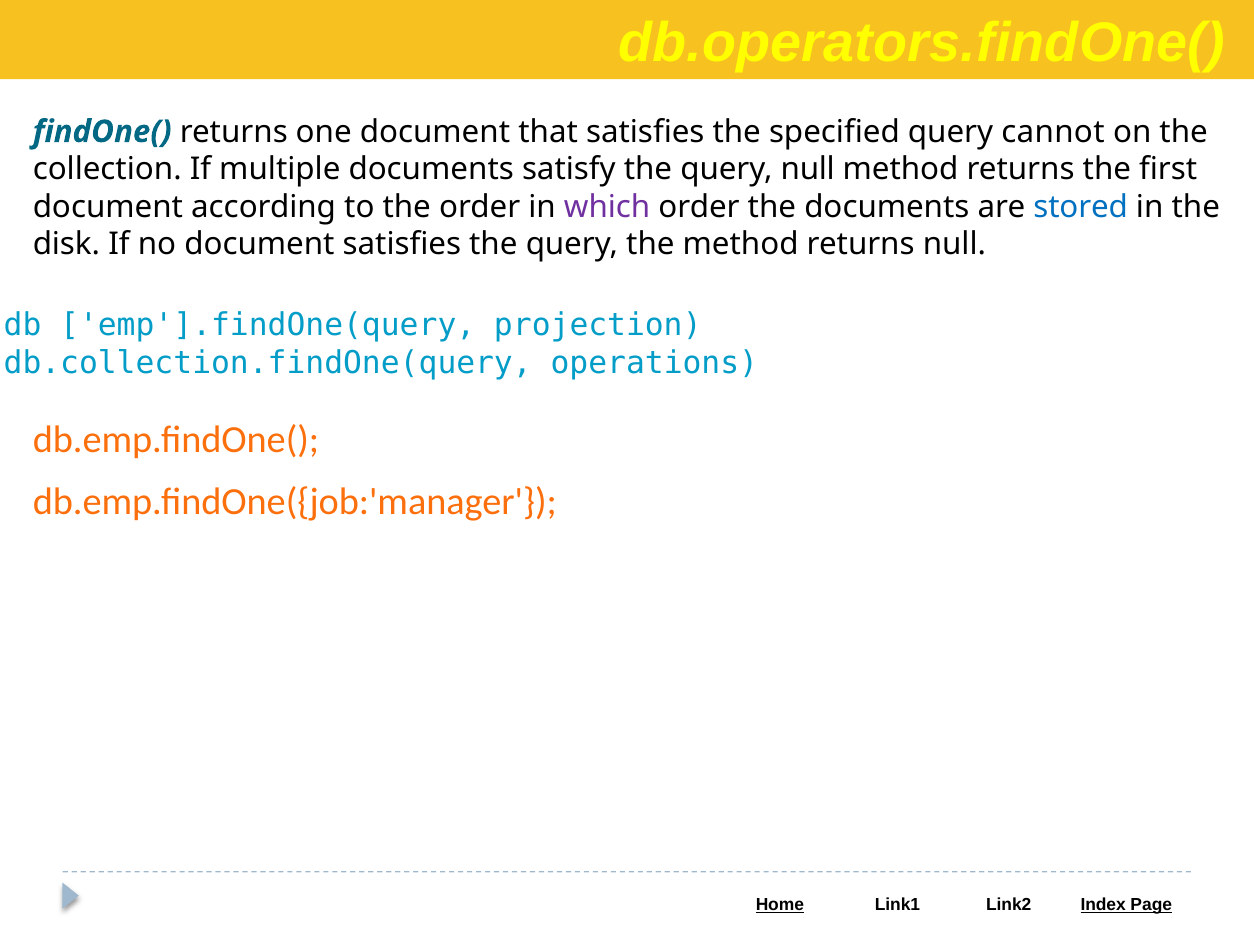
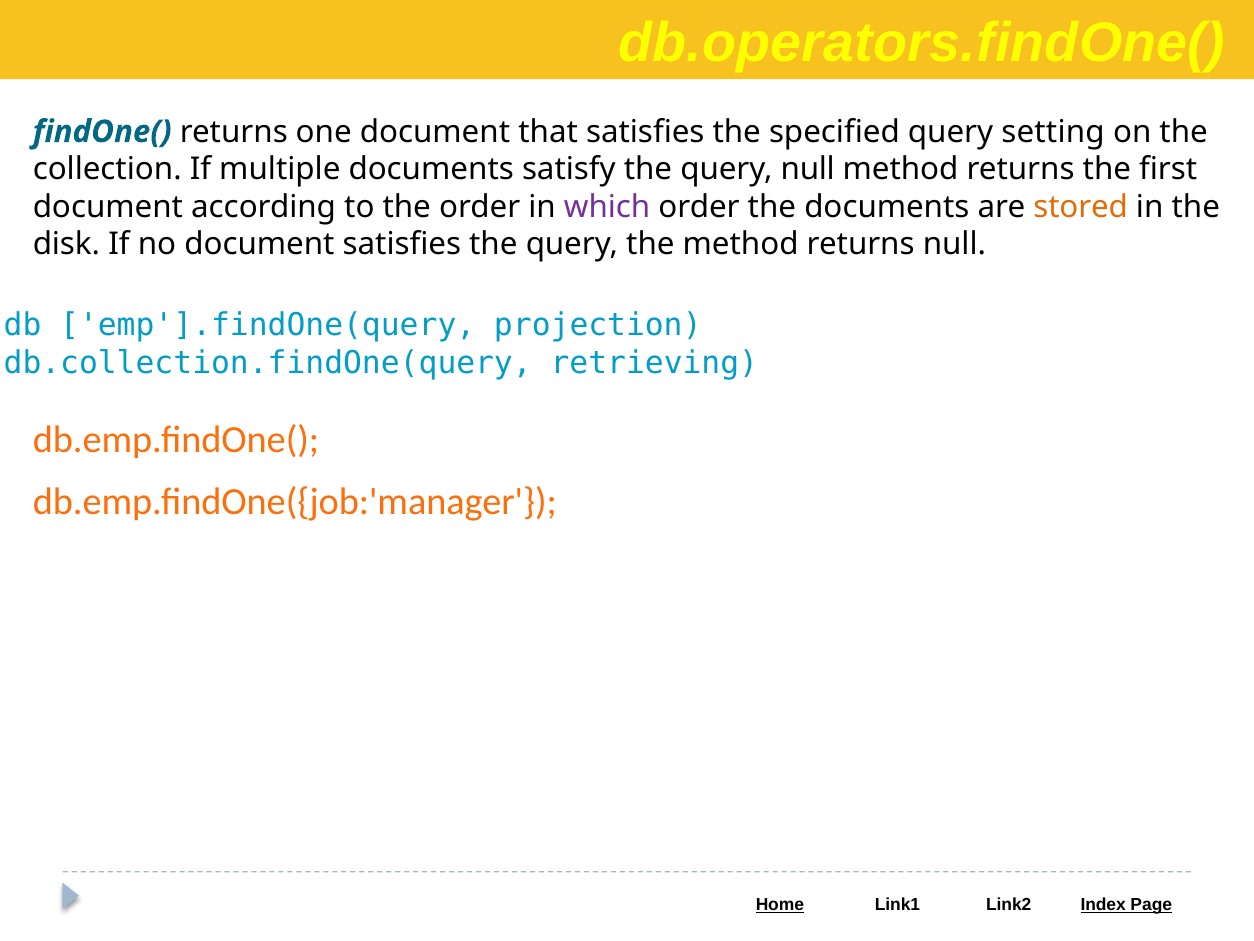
cannot: cannot -> setting
stored colour: blue -> orange
operations: operations -> retrieving
